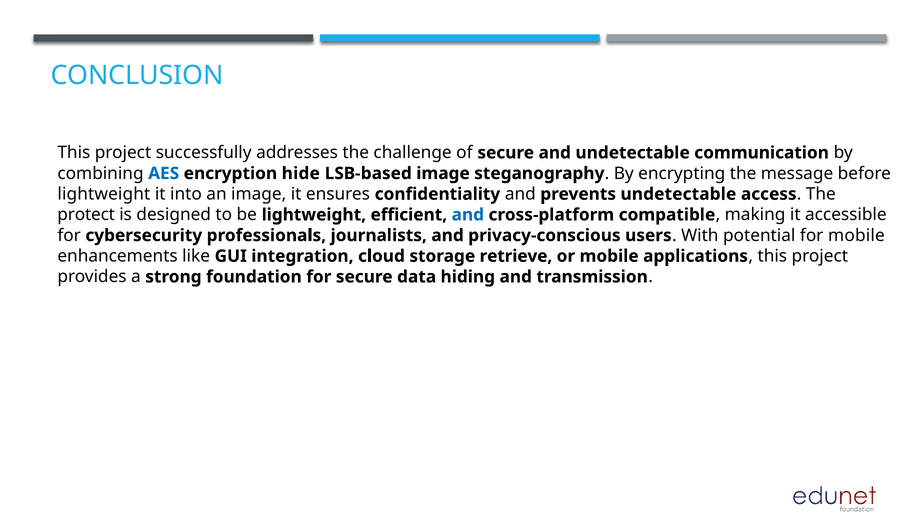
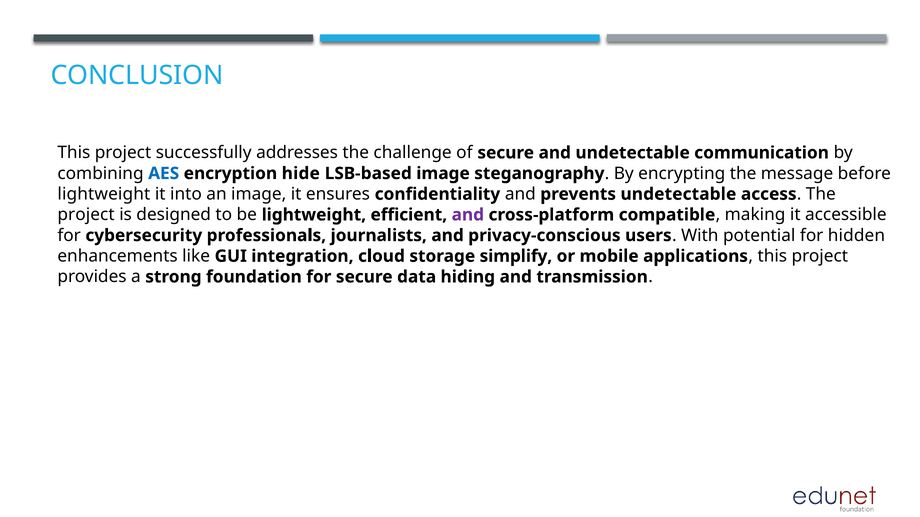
protect at (86, 215): protect -> project
and at (468, 215) colour: blue -> purple
for mobile: mobile -> hidden
retrieve: retrieve -> simplify
